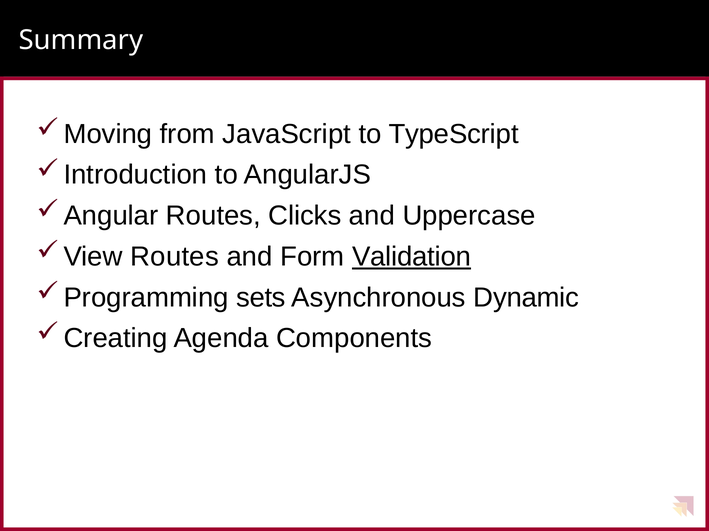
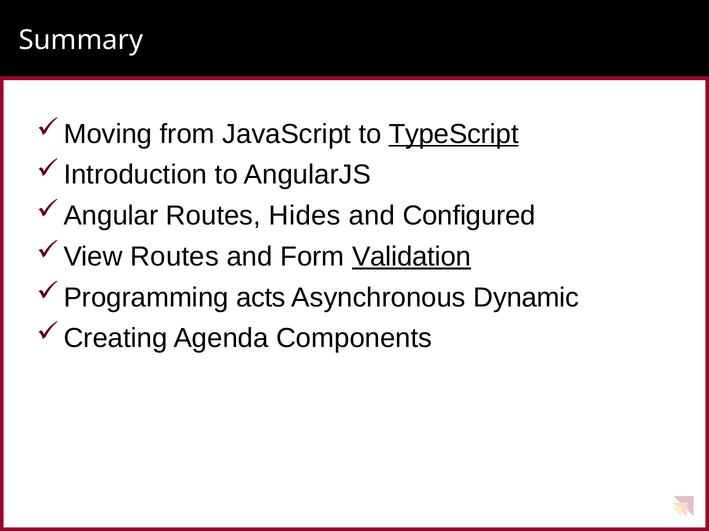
TypeScript underline: none -> present
Clicks: Clicks -> Hides
Uppercase: Uppercase -> Configured
sets: sets -> acts
